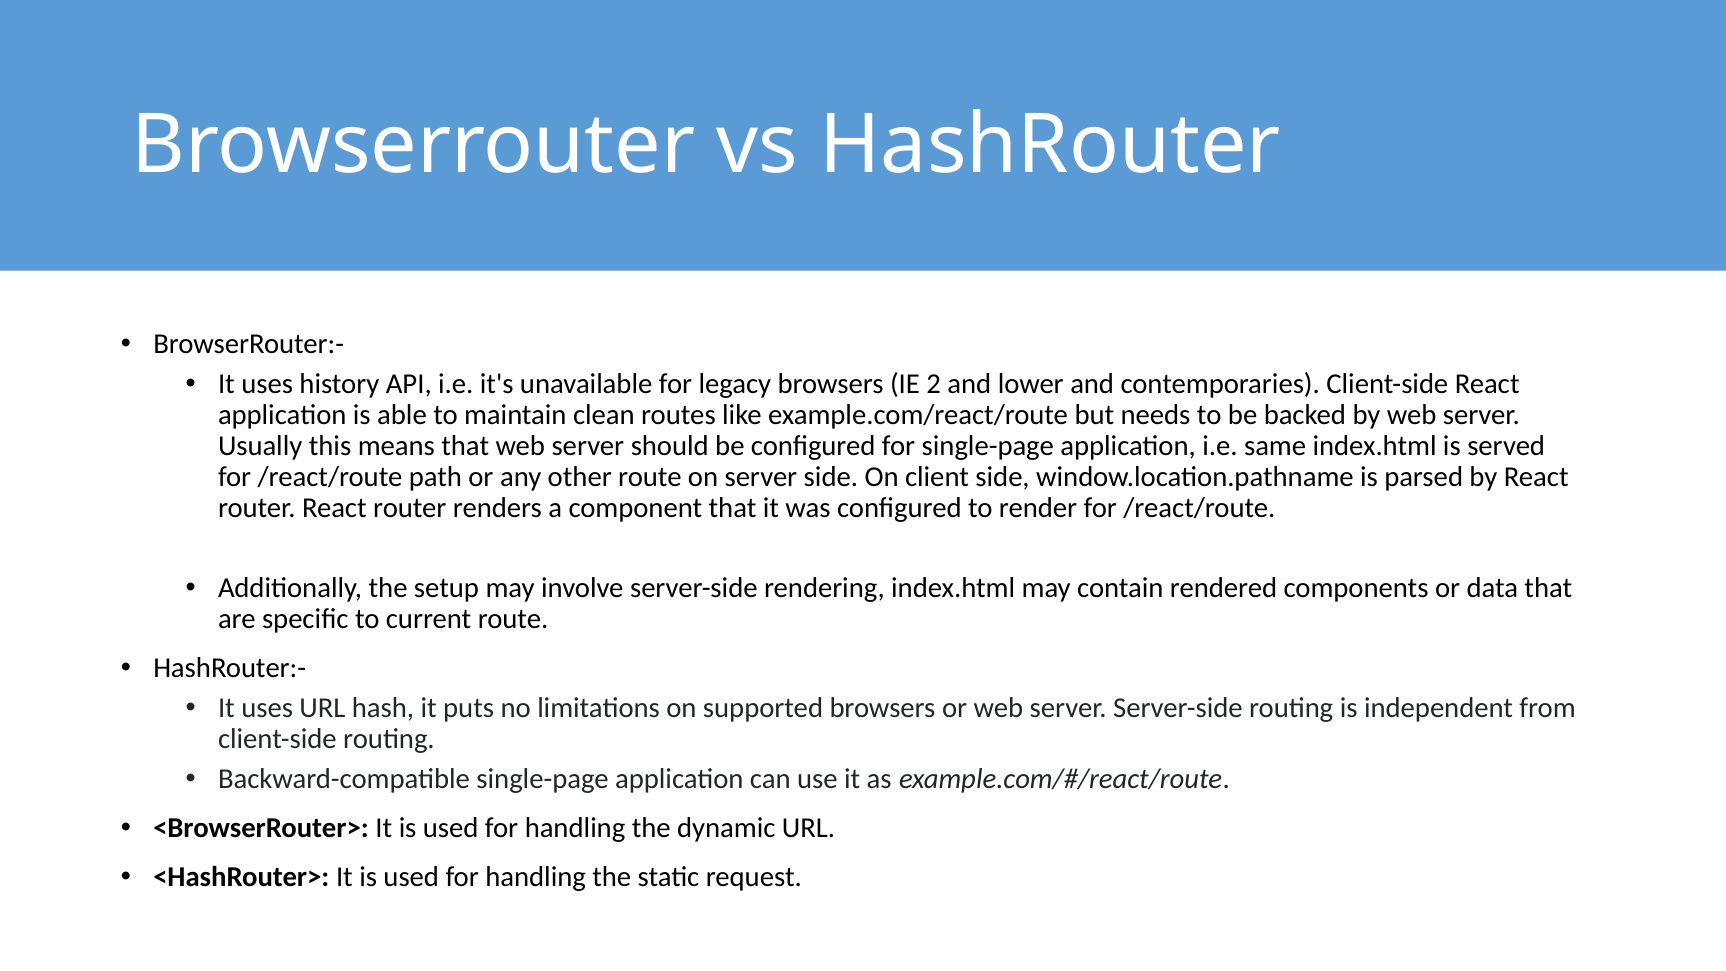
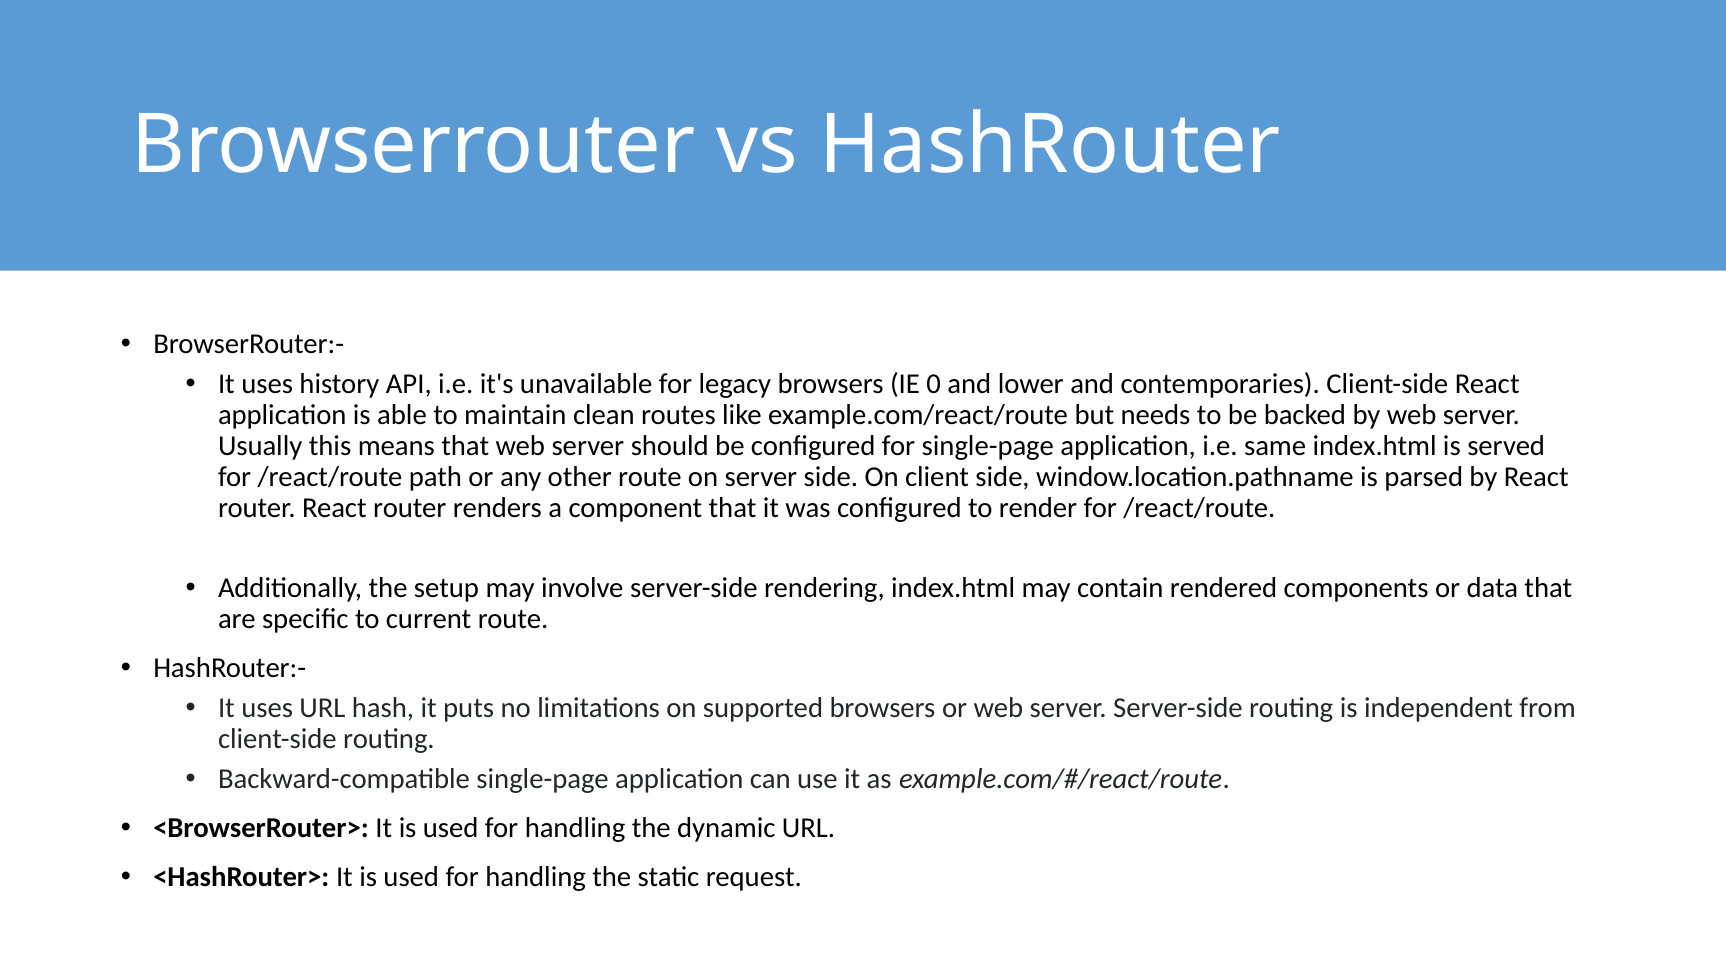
2: 2 -> 0
